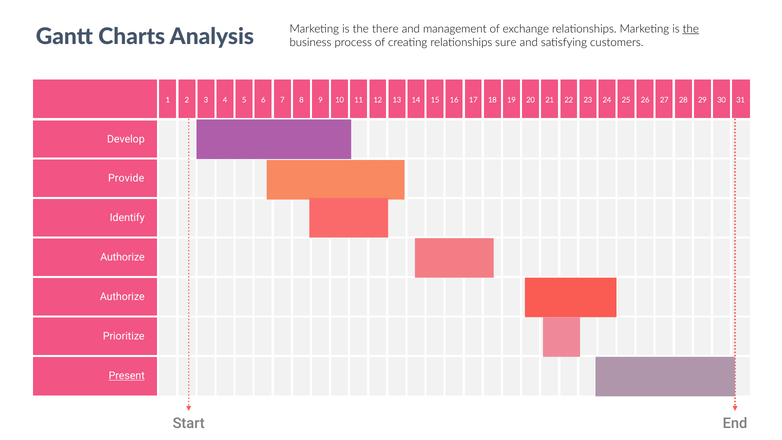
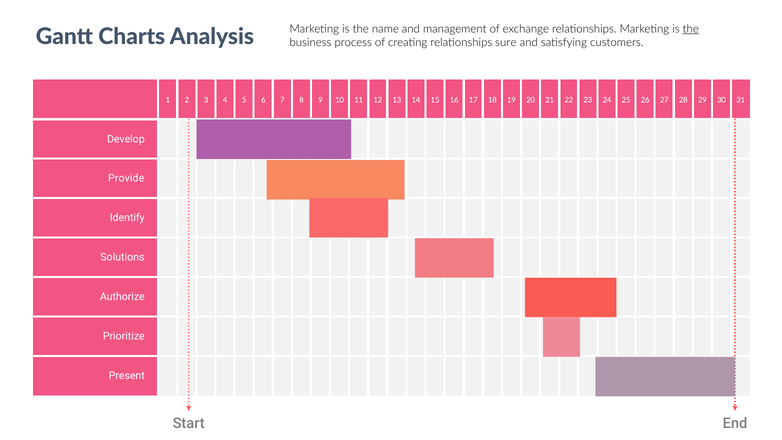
there: there -> name
Authorize at (122, 257): Authorize -> Solutions
Present underline: present -> none
